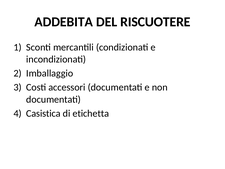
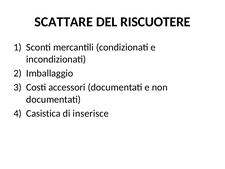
ADDEBITA: ADDEBITA -> SCATTARE
etichetta: etichetta -> inserisce
